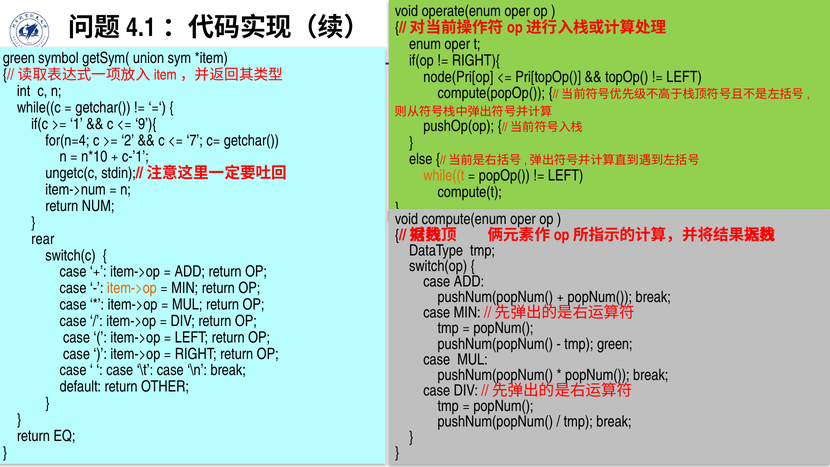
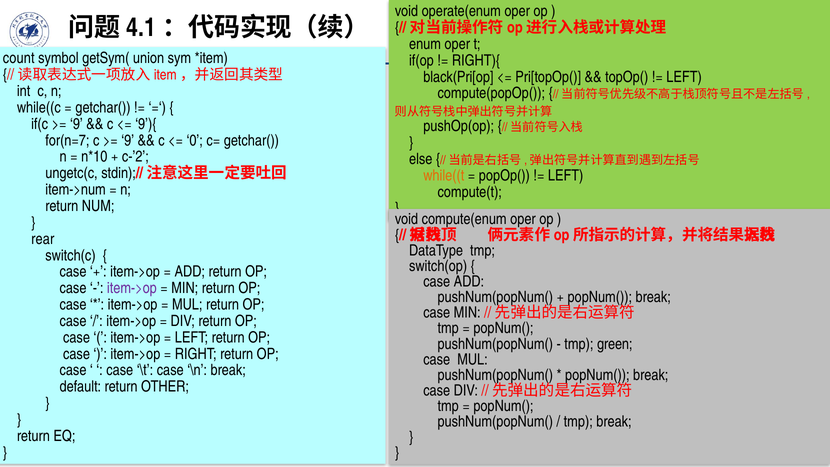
green at (19, 58): green -> count
node(Pri[op: node(Pri[op -> black(Pri[op
1 at (76, 124): 1 -> 9
for(n=4: for(n=4 -> for(n=7
2 at (128, 140): 2 -> 9
7: 7 -> 0
c-’1: c-’1 -> c-’2
item->op at (132, 288) colour: orange -> purple
